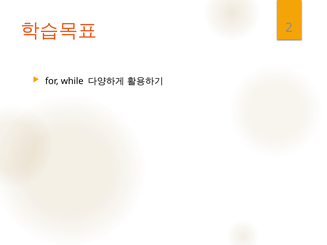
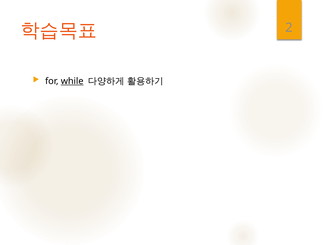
while underline: none -> present
